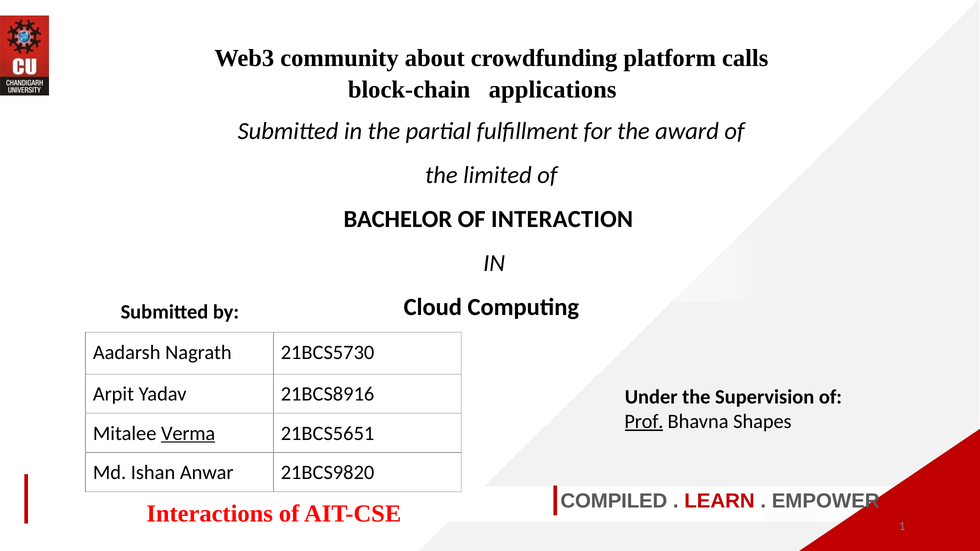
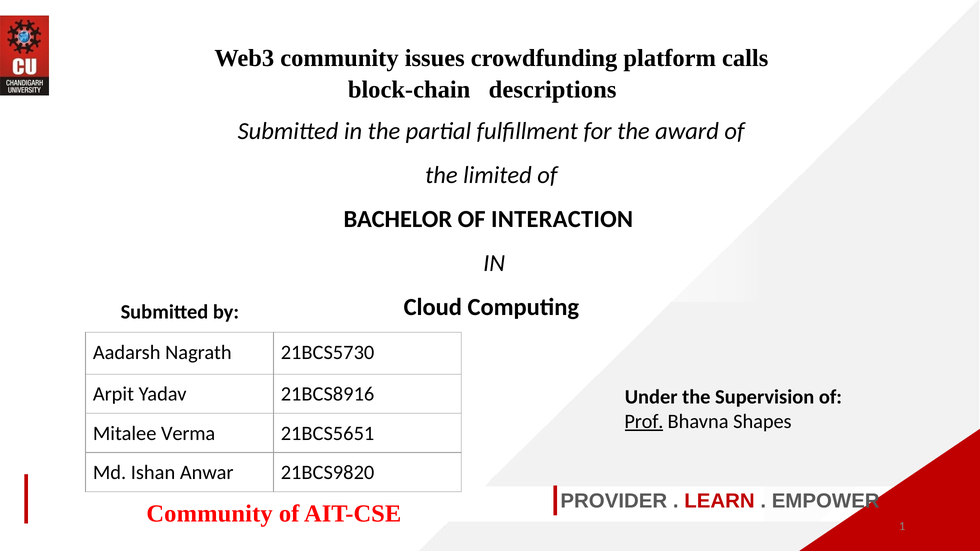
about: about -> issues
applications: applications -> descriptions
Verma underline: present -> none
COMPILED: COMPILED -> PROVIDER
Interactions at (210, 514): Interactions -> Community
